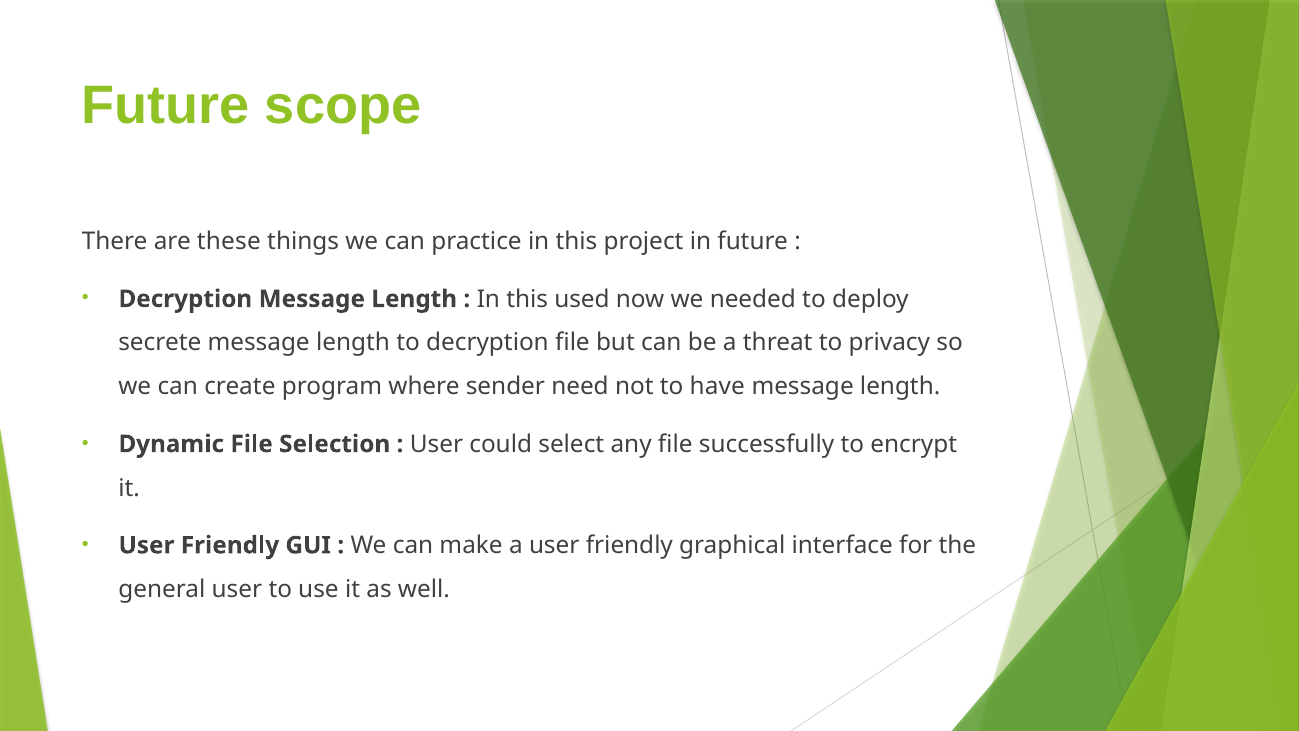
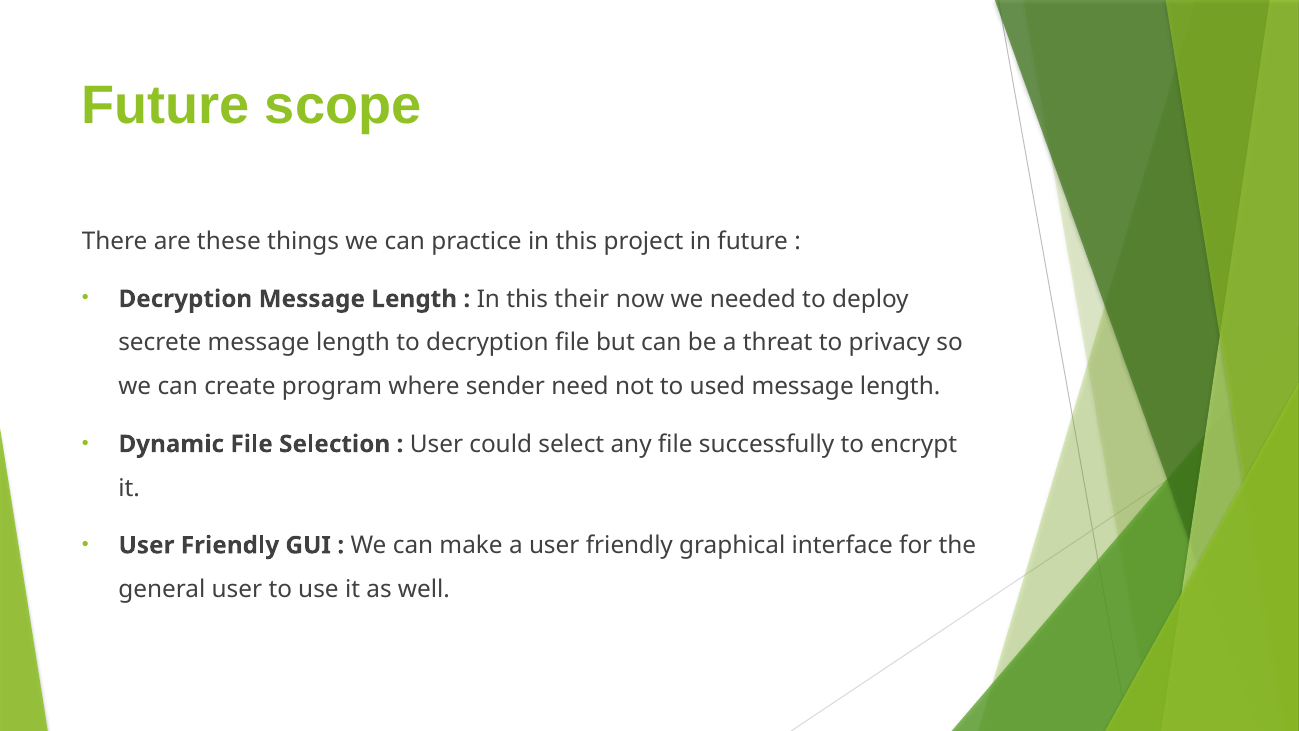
used: used -> their
have: have -> used
